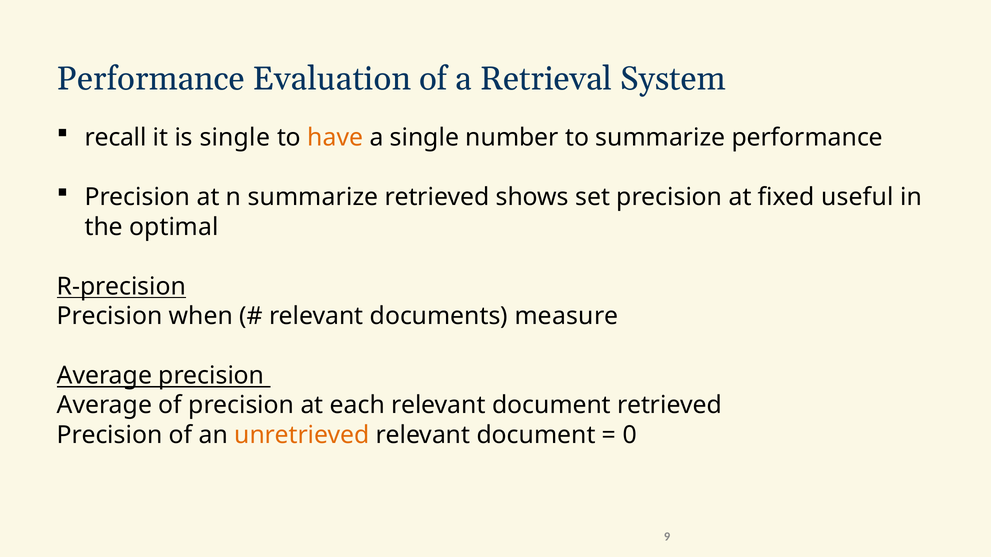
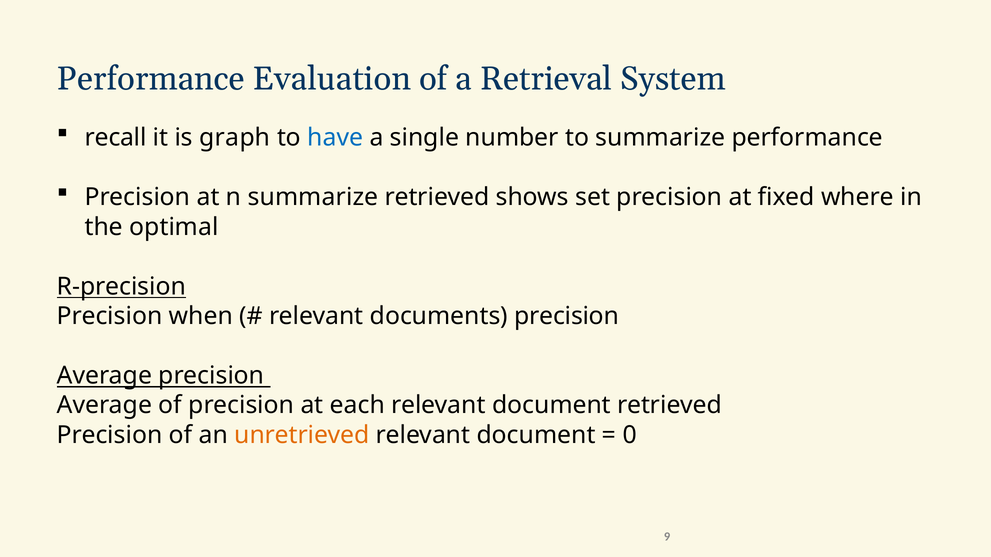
is single: single -> graph
have colour: orange -> blue
useful: useful -> where
documents measure: measure -> precision
